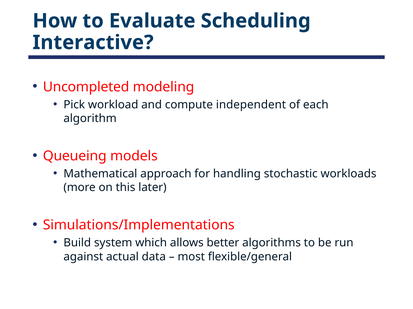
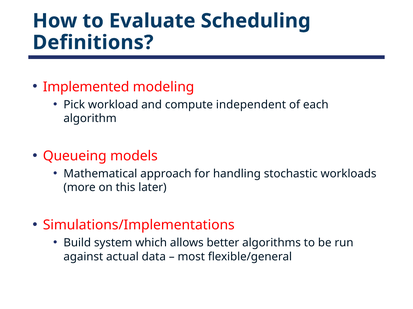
Interactive: Interactive -> Definitions
Uncompleted: Uncompleted -> Implemented
